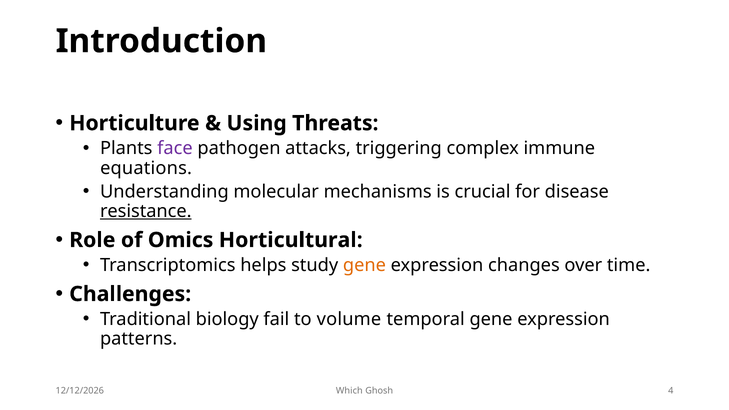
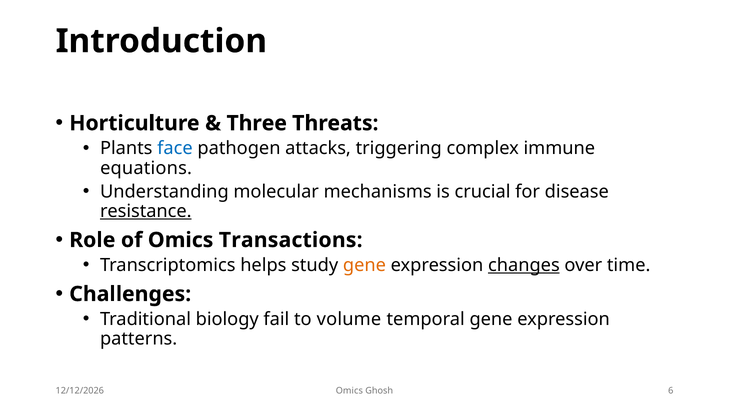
Using: Using -> Three
face colour: purple -> blue
Horticultural: Horticultural -> Transactions
changes underline: none -> present
Which at (349, 391): Which -> Omics
4: 4 -> 6
